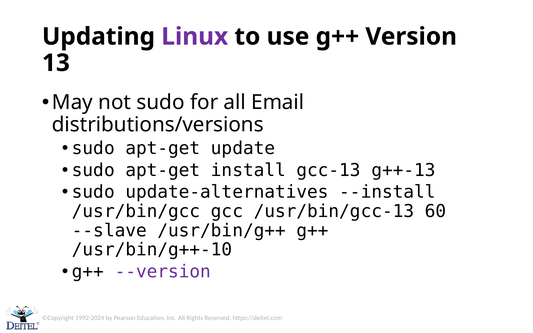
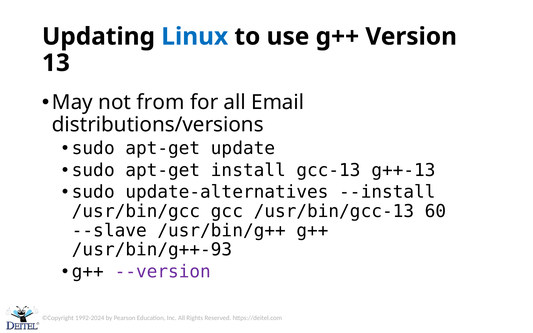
Linux colour: purple -> blue
not sudo: sudo -> from
/usr/bin/g++-10: /usr/bin/g++-10 -> /usr/bin/g++-93
